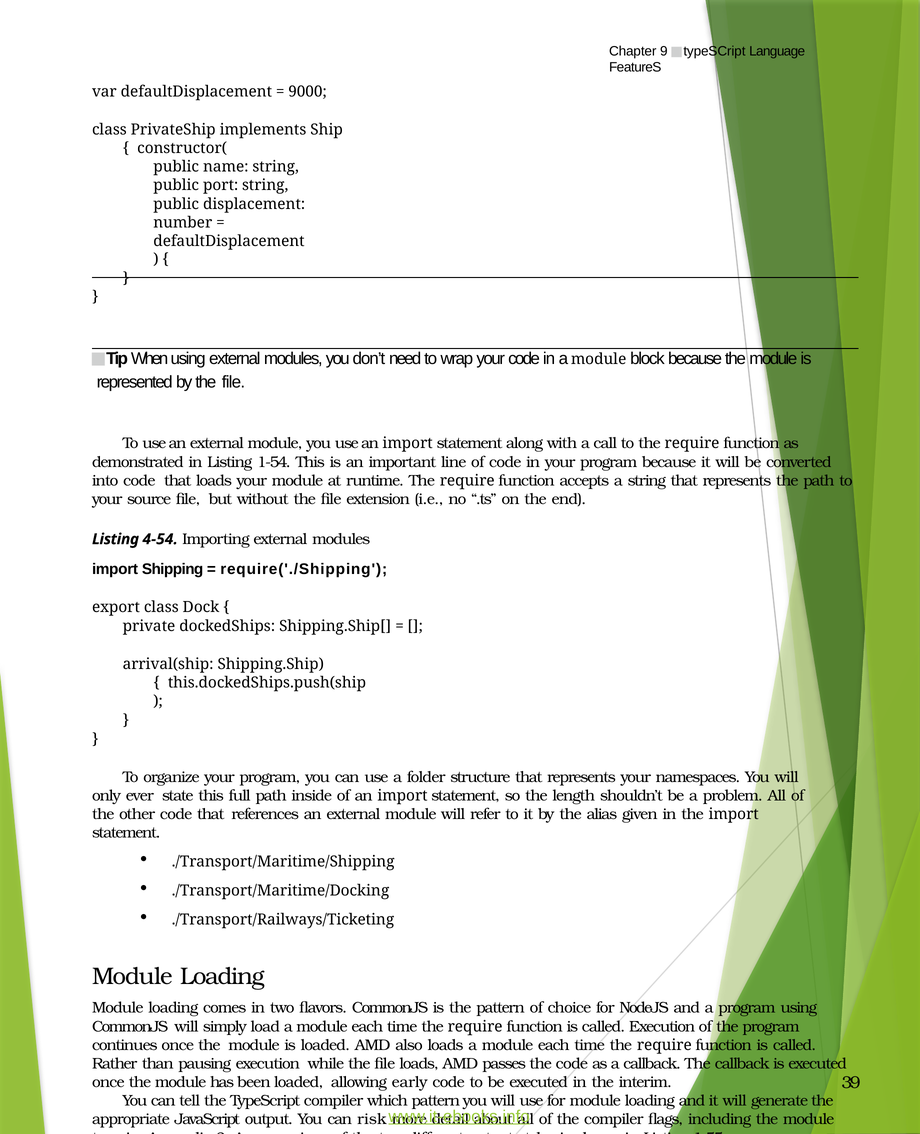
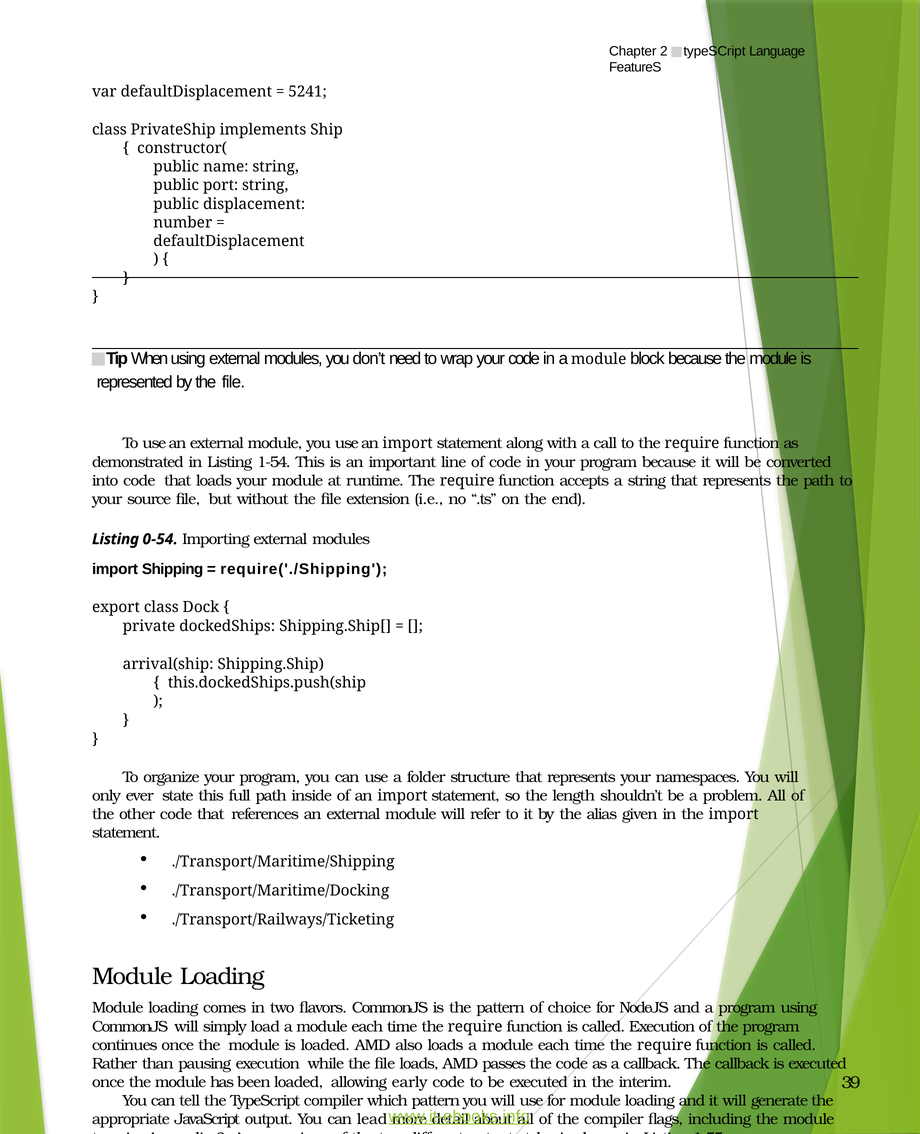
Chapter 9: 9 -> 2
9000: 9000 -> 5241
4-54: 4-54 -> 0-54
risk: risk -> lead
